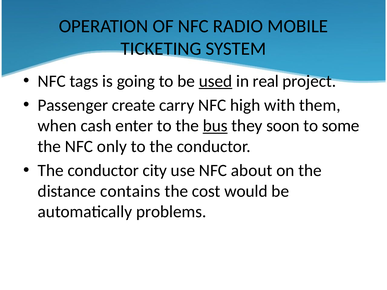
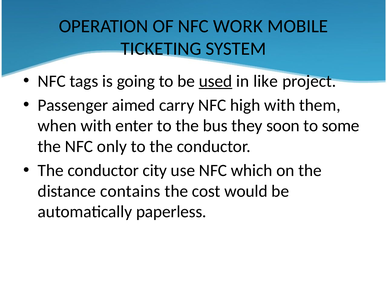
RADIO: RADIO -> WORK
real: real -> like
create: create -> aimed
when cash: cash -> with
bus underline: present -> none
about: about -> which
problems: problems -> paperless
